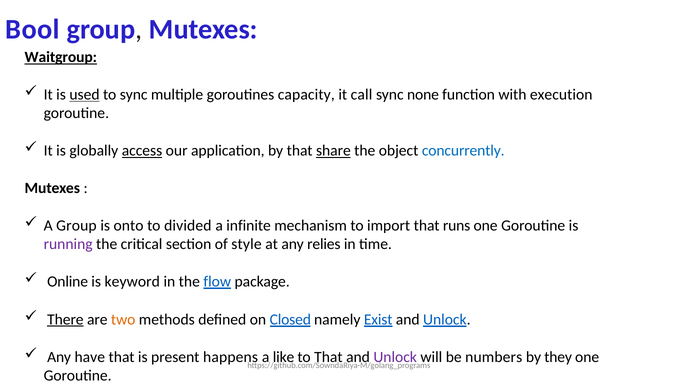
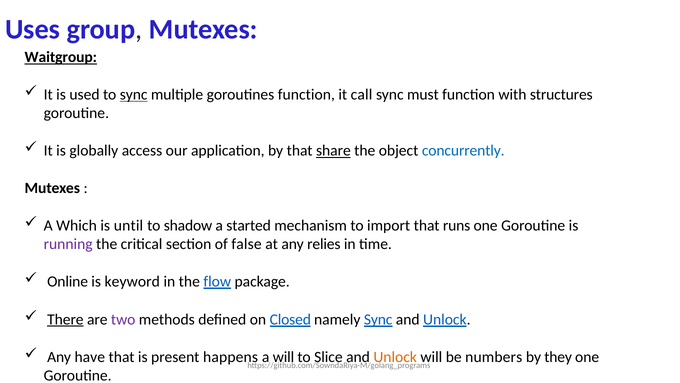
Bool: Bool -> Uses
used underline: present -> none
sync at (134, 94) underline: none -> present
goroutines capacity: capacity -> function
none: none -> must
execution: execution -> structures
access underline: present -> none
A Group: Group -> Which
onto: onto -> until
divided: divided -> shadow
infinite: infinite -> started
style: style -> false
two colour: orange -> purple
namely Exist: Exist -> Sync
a like: like -> will
to That: That -> Slice
Unlock at (395, 357) colour: purple -> orange
